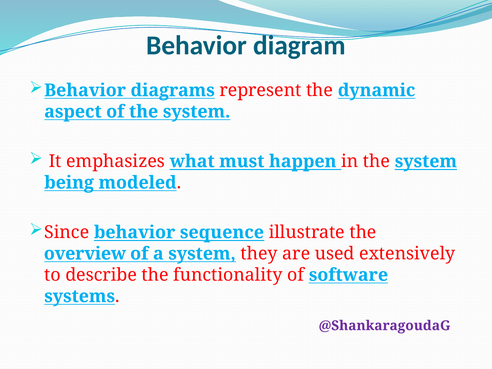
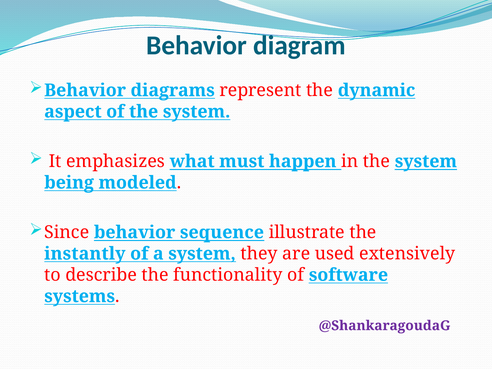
overview: overview -> instantly
